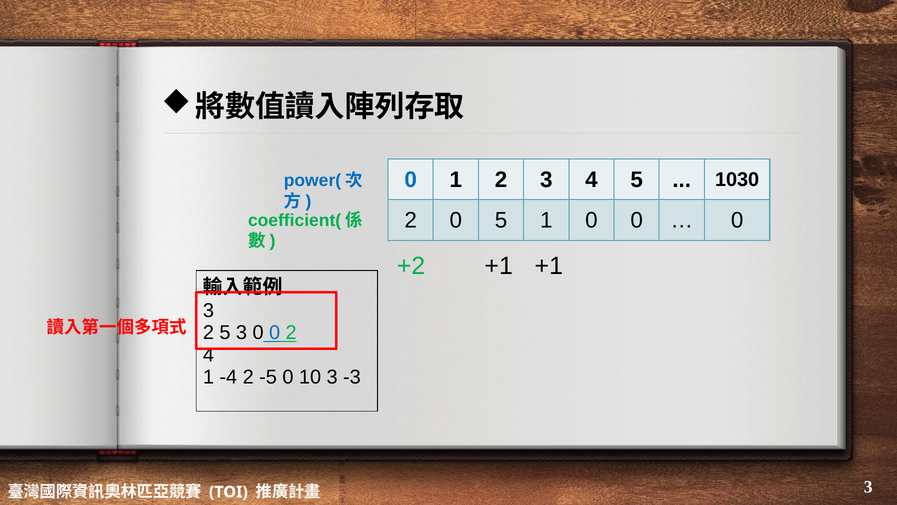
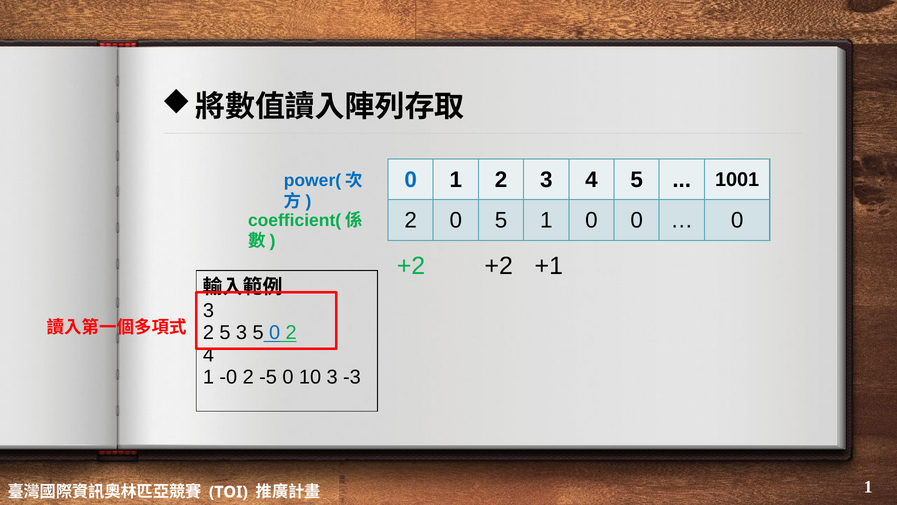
1030: 1030 -> 1001
+1 at (499, 266): +1 -> +2
3 0: 0 -> 5
-4: -4 -> -0
3 at (868, 486): 3 -> 1
